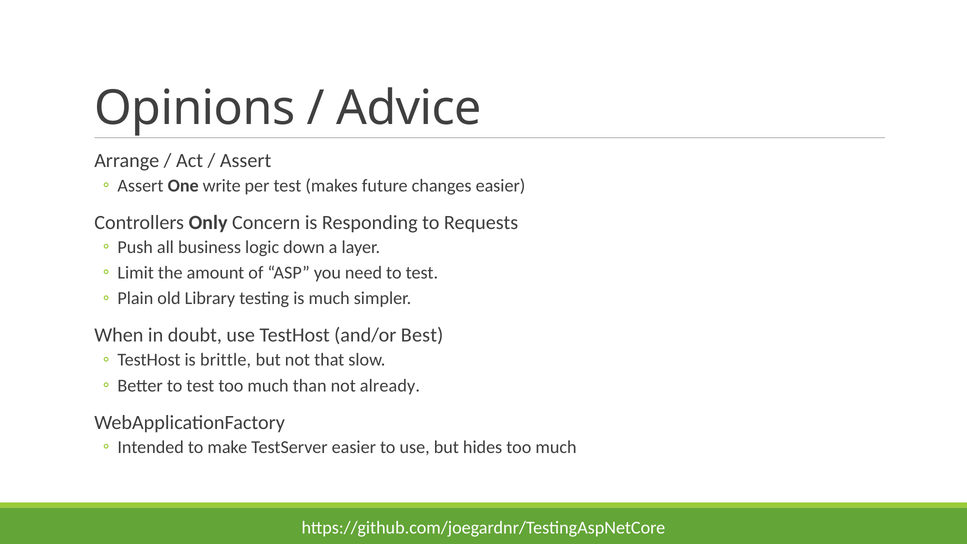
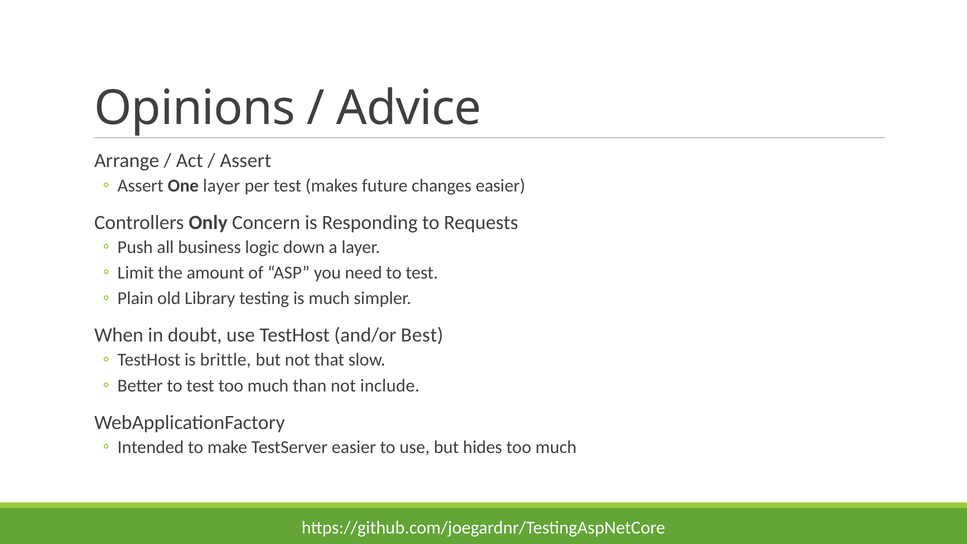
One write: write -> layer
already: already -> include
